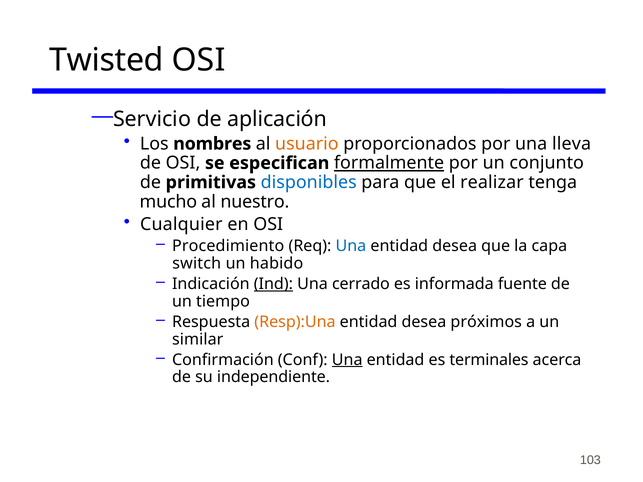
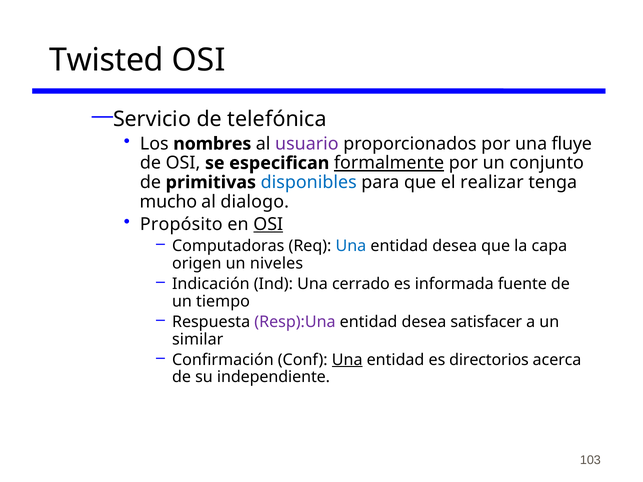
aplicación: aplicación -> telefónica
usuario colour: orange -> purple
lleva: lleva -> fluye
nuestro: nuestro -> dialogo
Cualquier: Cualquier -> Propósito
OSI at (268, 225) underline: none -> present
Procedimiento: Procedimiento -> Computadoras
switch: switch -> origen
habido: habido -> niveles
Ind underline: present -> none
Resp):Una colour: orange -> purple
próximos: próximos -> satisfacer
terminales: terminales -> directorios
